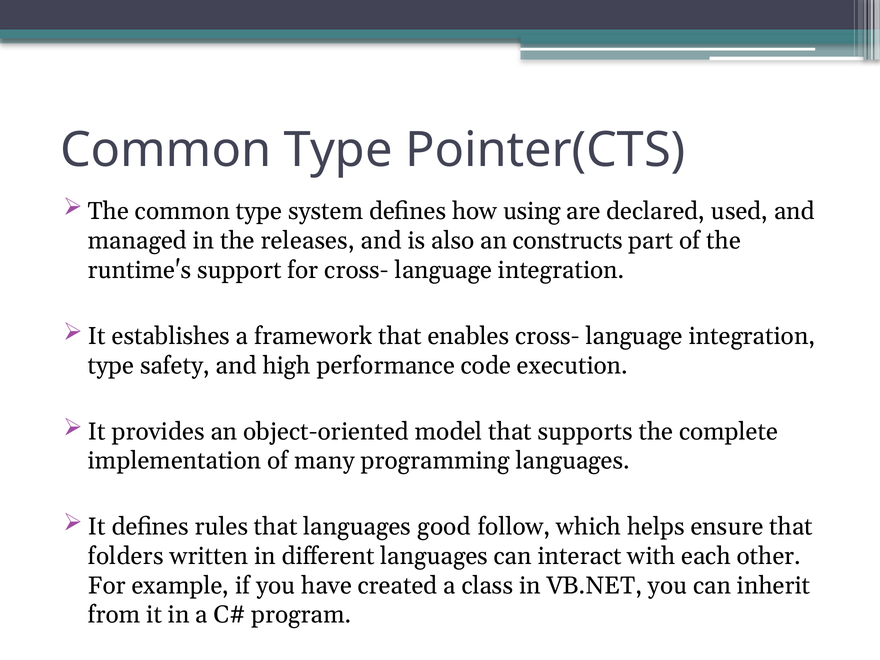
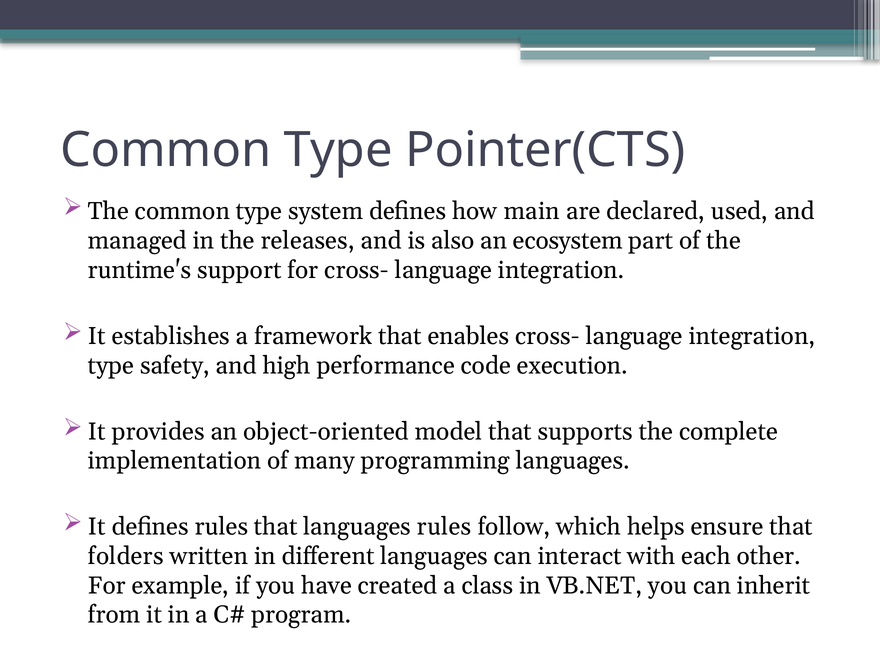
using: using -> main
constructs: constructs -> ecosystem
languages good: good -> rules
